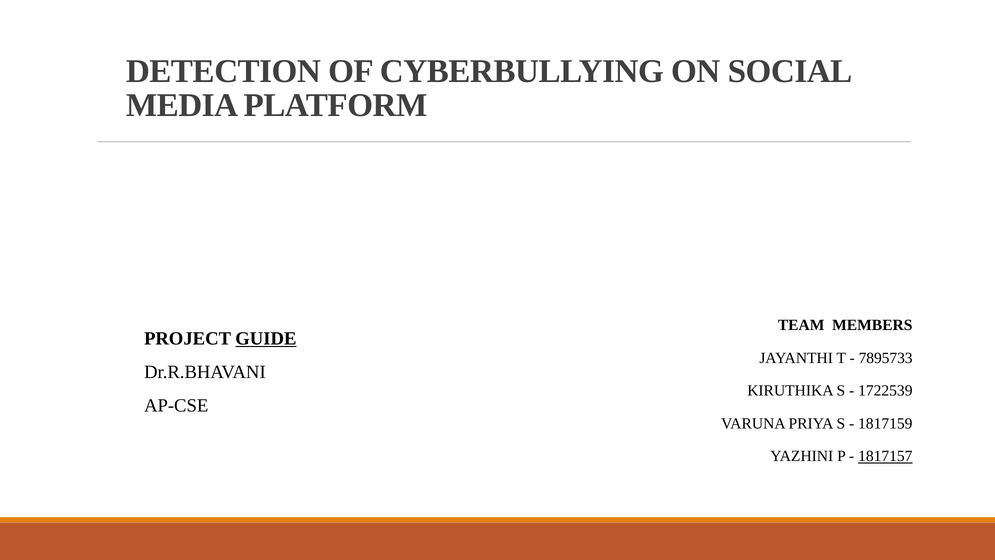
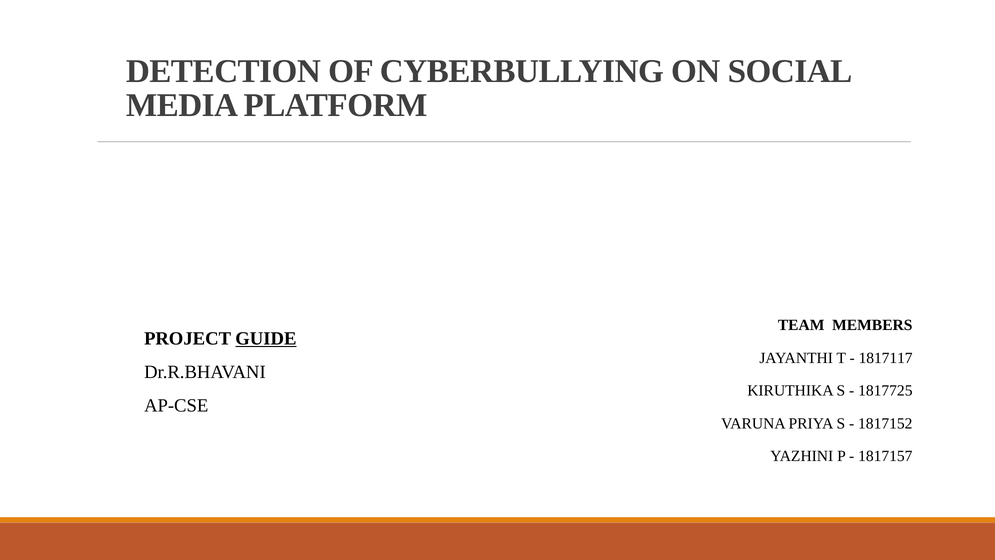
7895733: 7895733 -> 1817117
1722539: 1722539 -> 1817725
1817159: 1817159 -> 1817152
1817157 underline: present -> none
